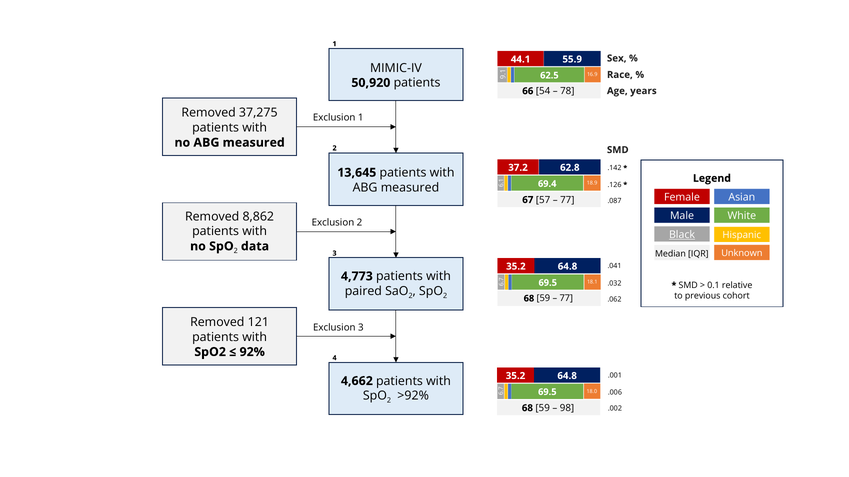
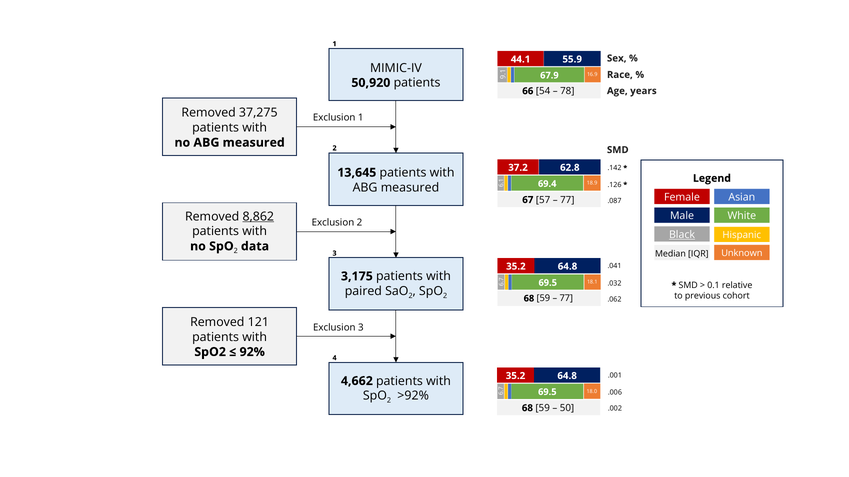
62.5: 62.5 -> 67.9
8,862 underline: none -> present
4,773: 4,773 -> 3,175
98: 98 -> 50
